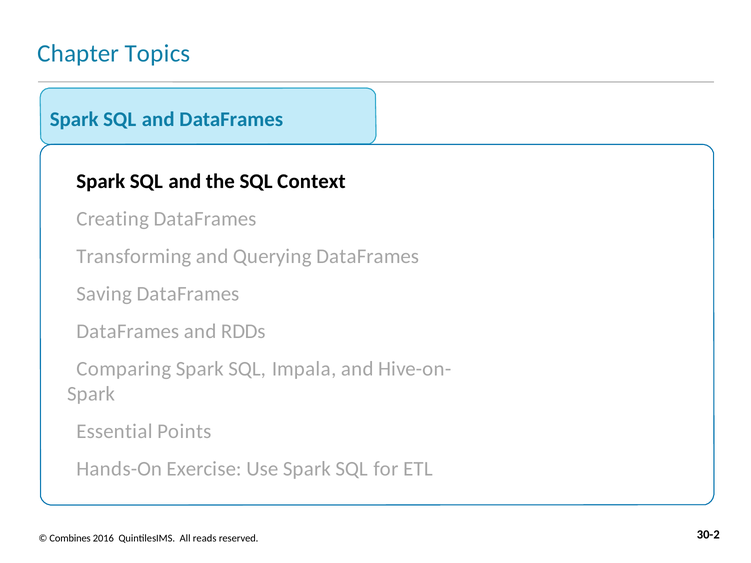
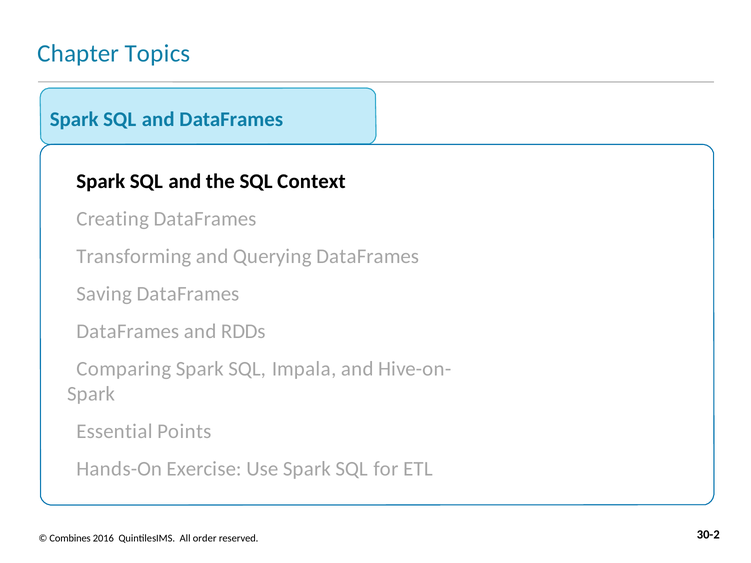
reads: reads -> order
